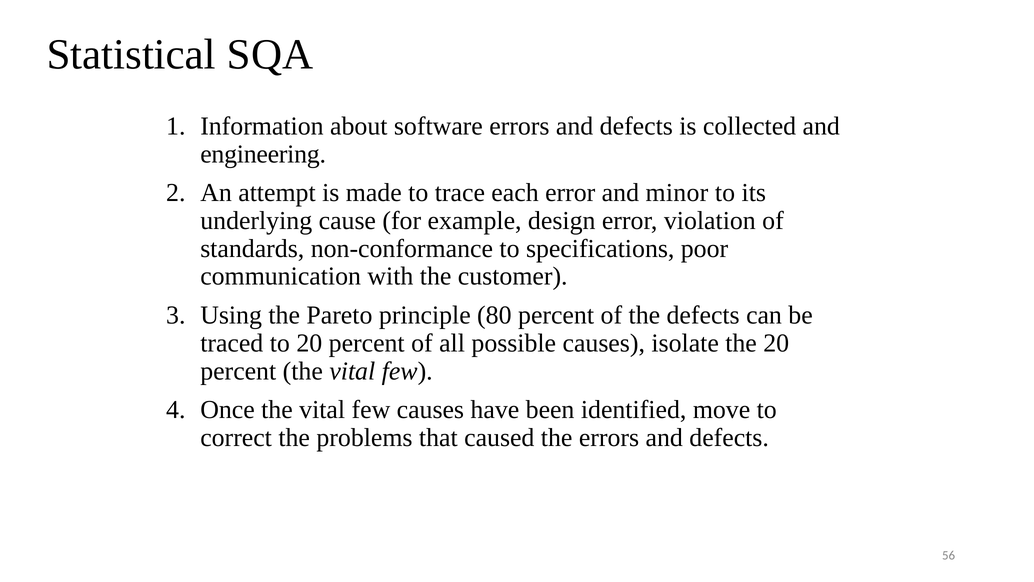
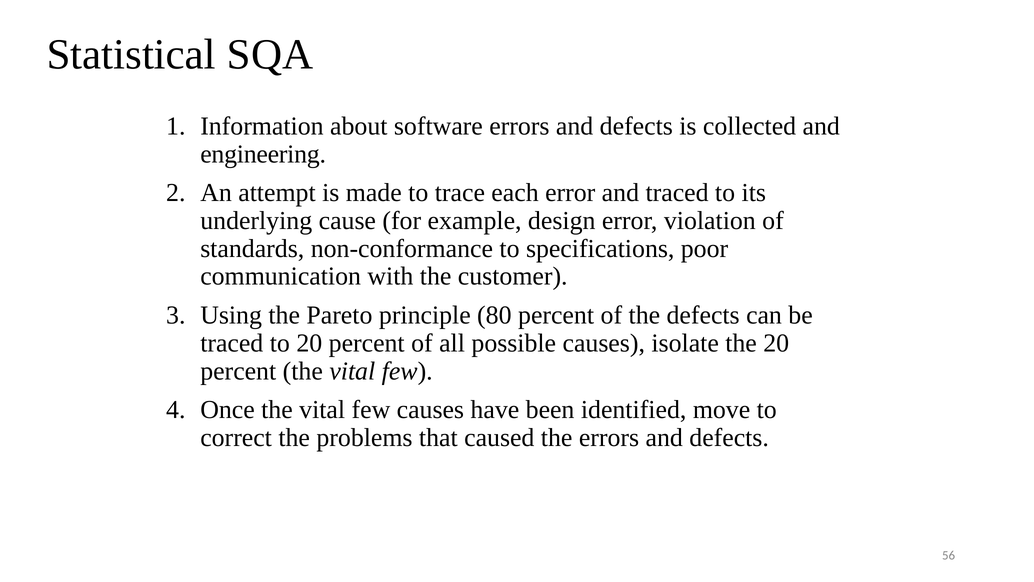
and minor: minor -> traced
